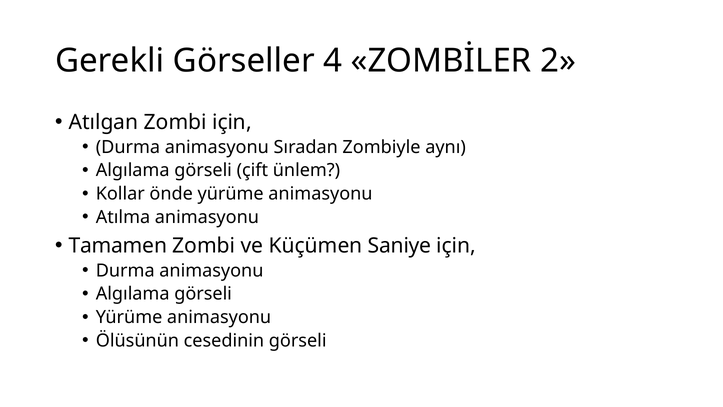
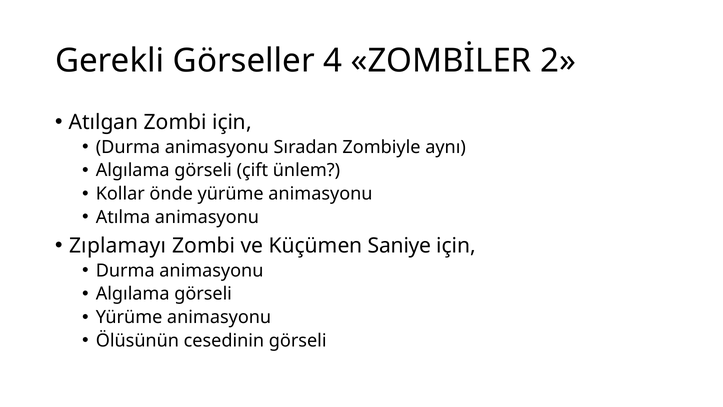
Tamamen: Tamamen -> Zıplamayı
